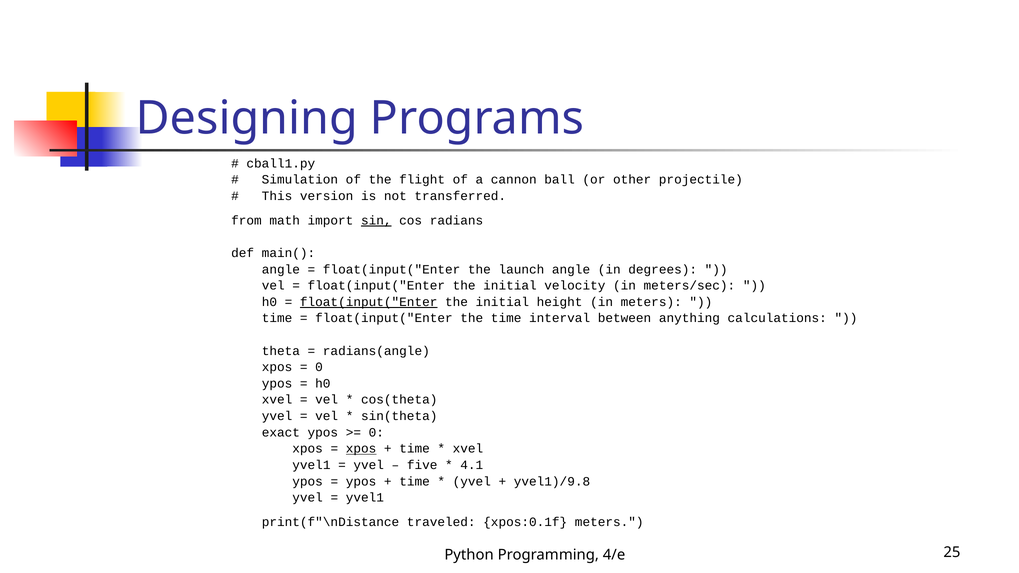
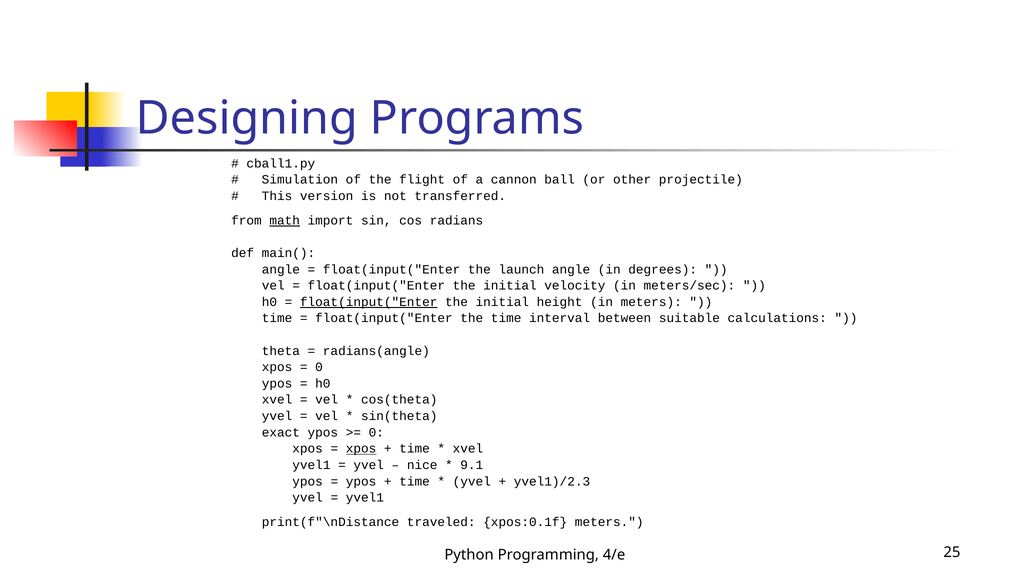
math underline: none -> present
sin underline: present -> none
anything: anything -> suitable
five: five -> nice
4.1: 4.1 -> 9.1
yvel1)/9.8: yvel1)/9.8 -> yvel1)/2.3
